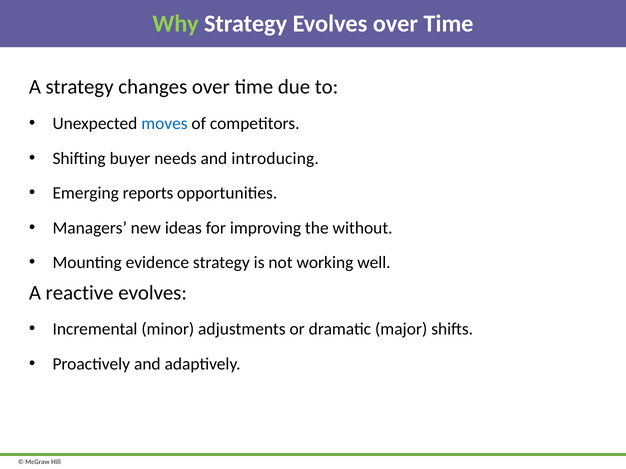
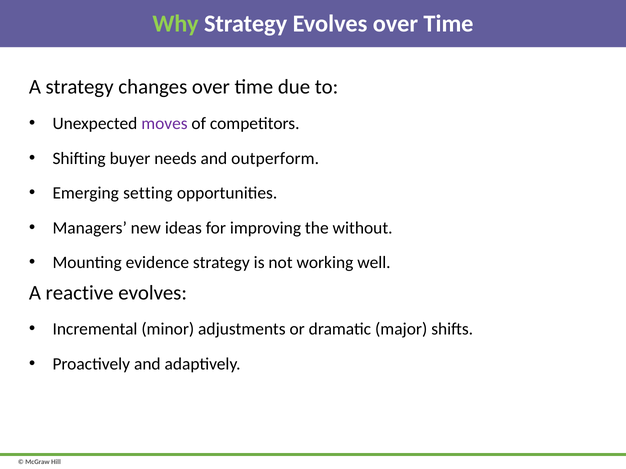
moves colour: blue -> purple
introducing: introducing -> outperform
reports: reports -> setting
